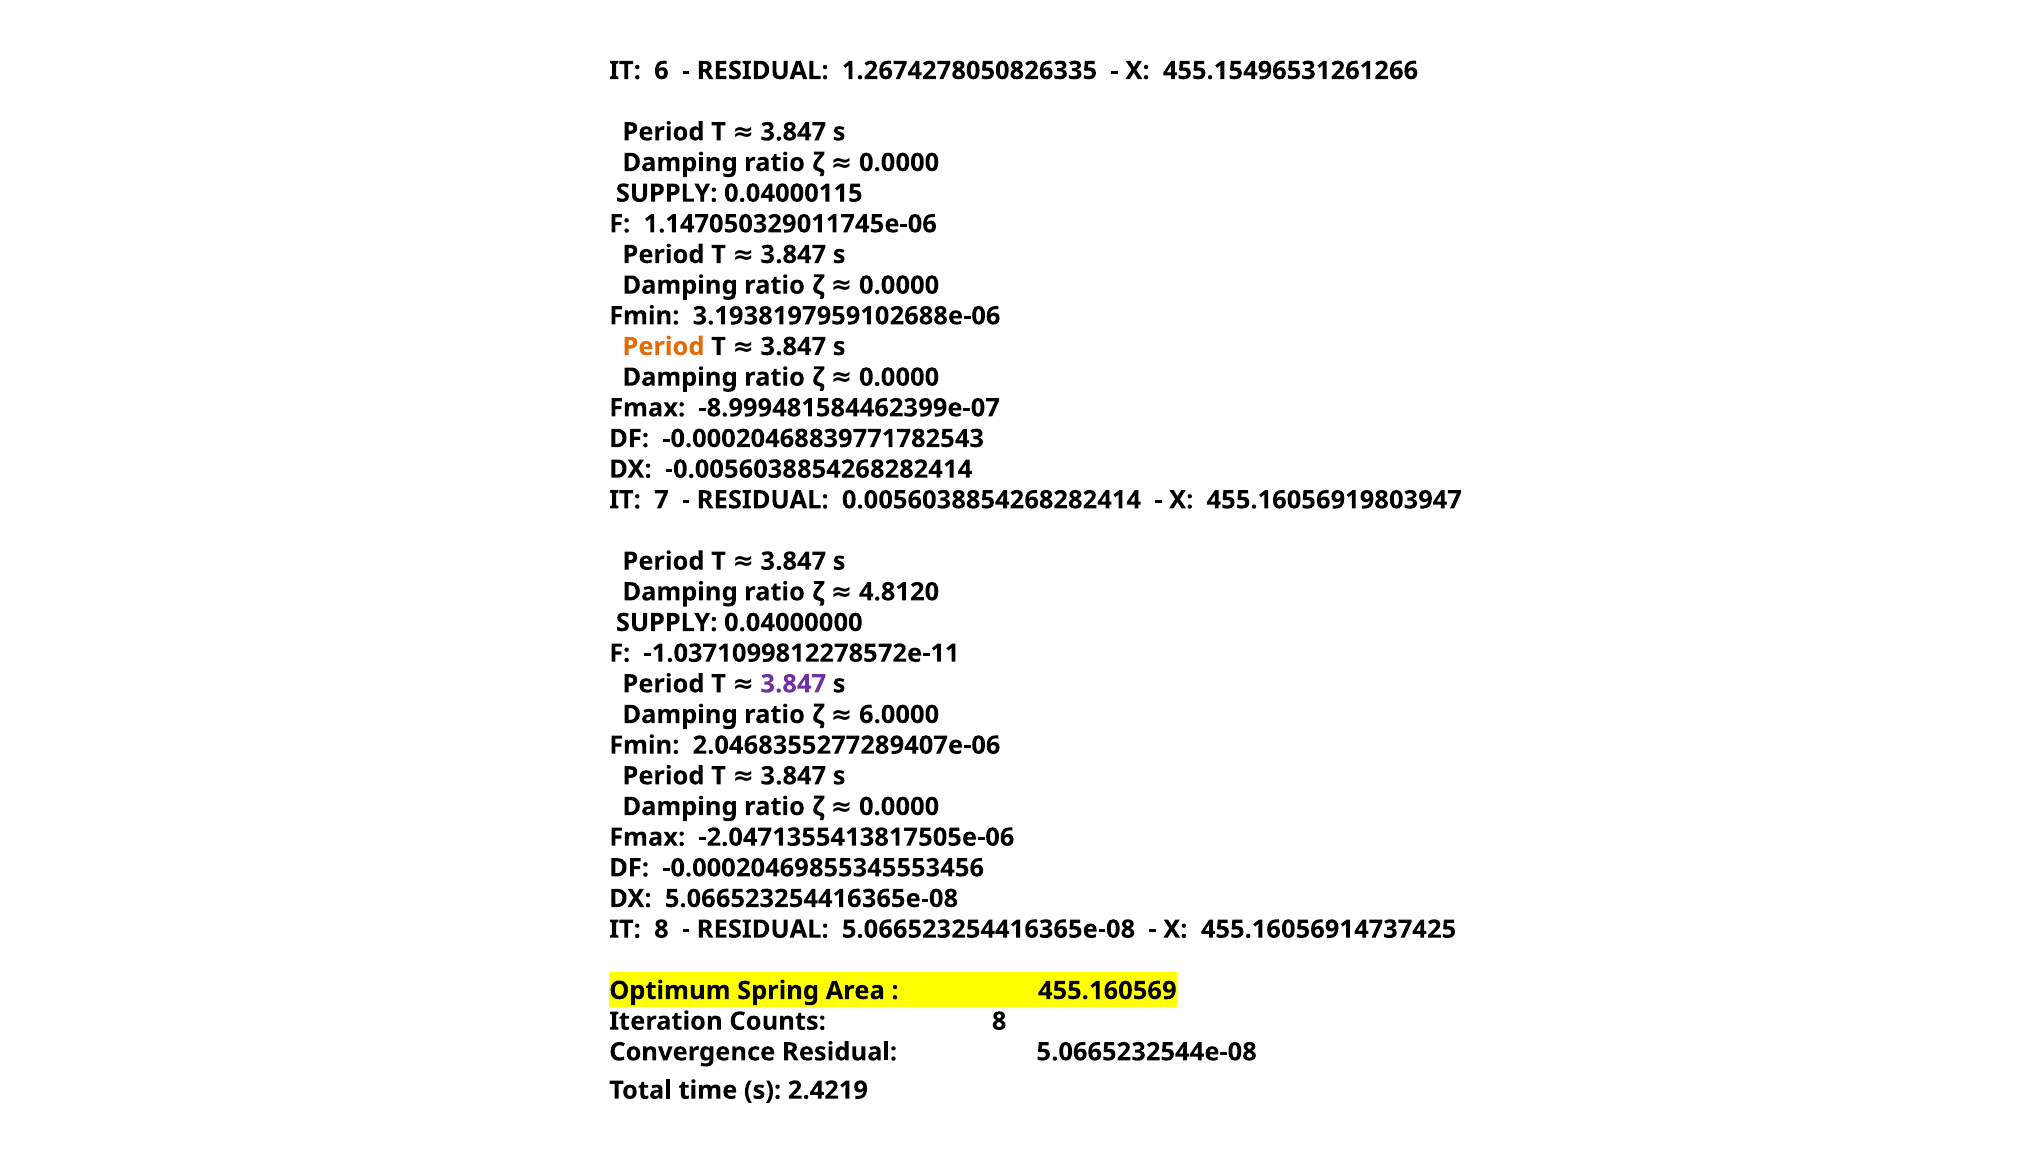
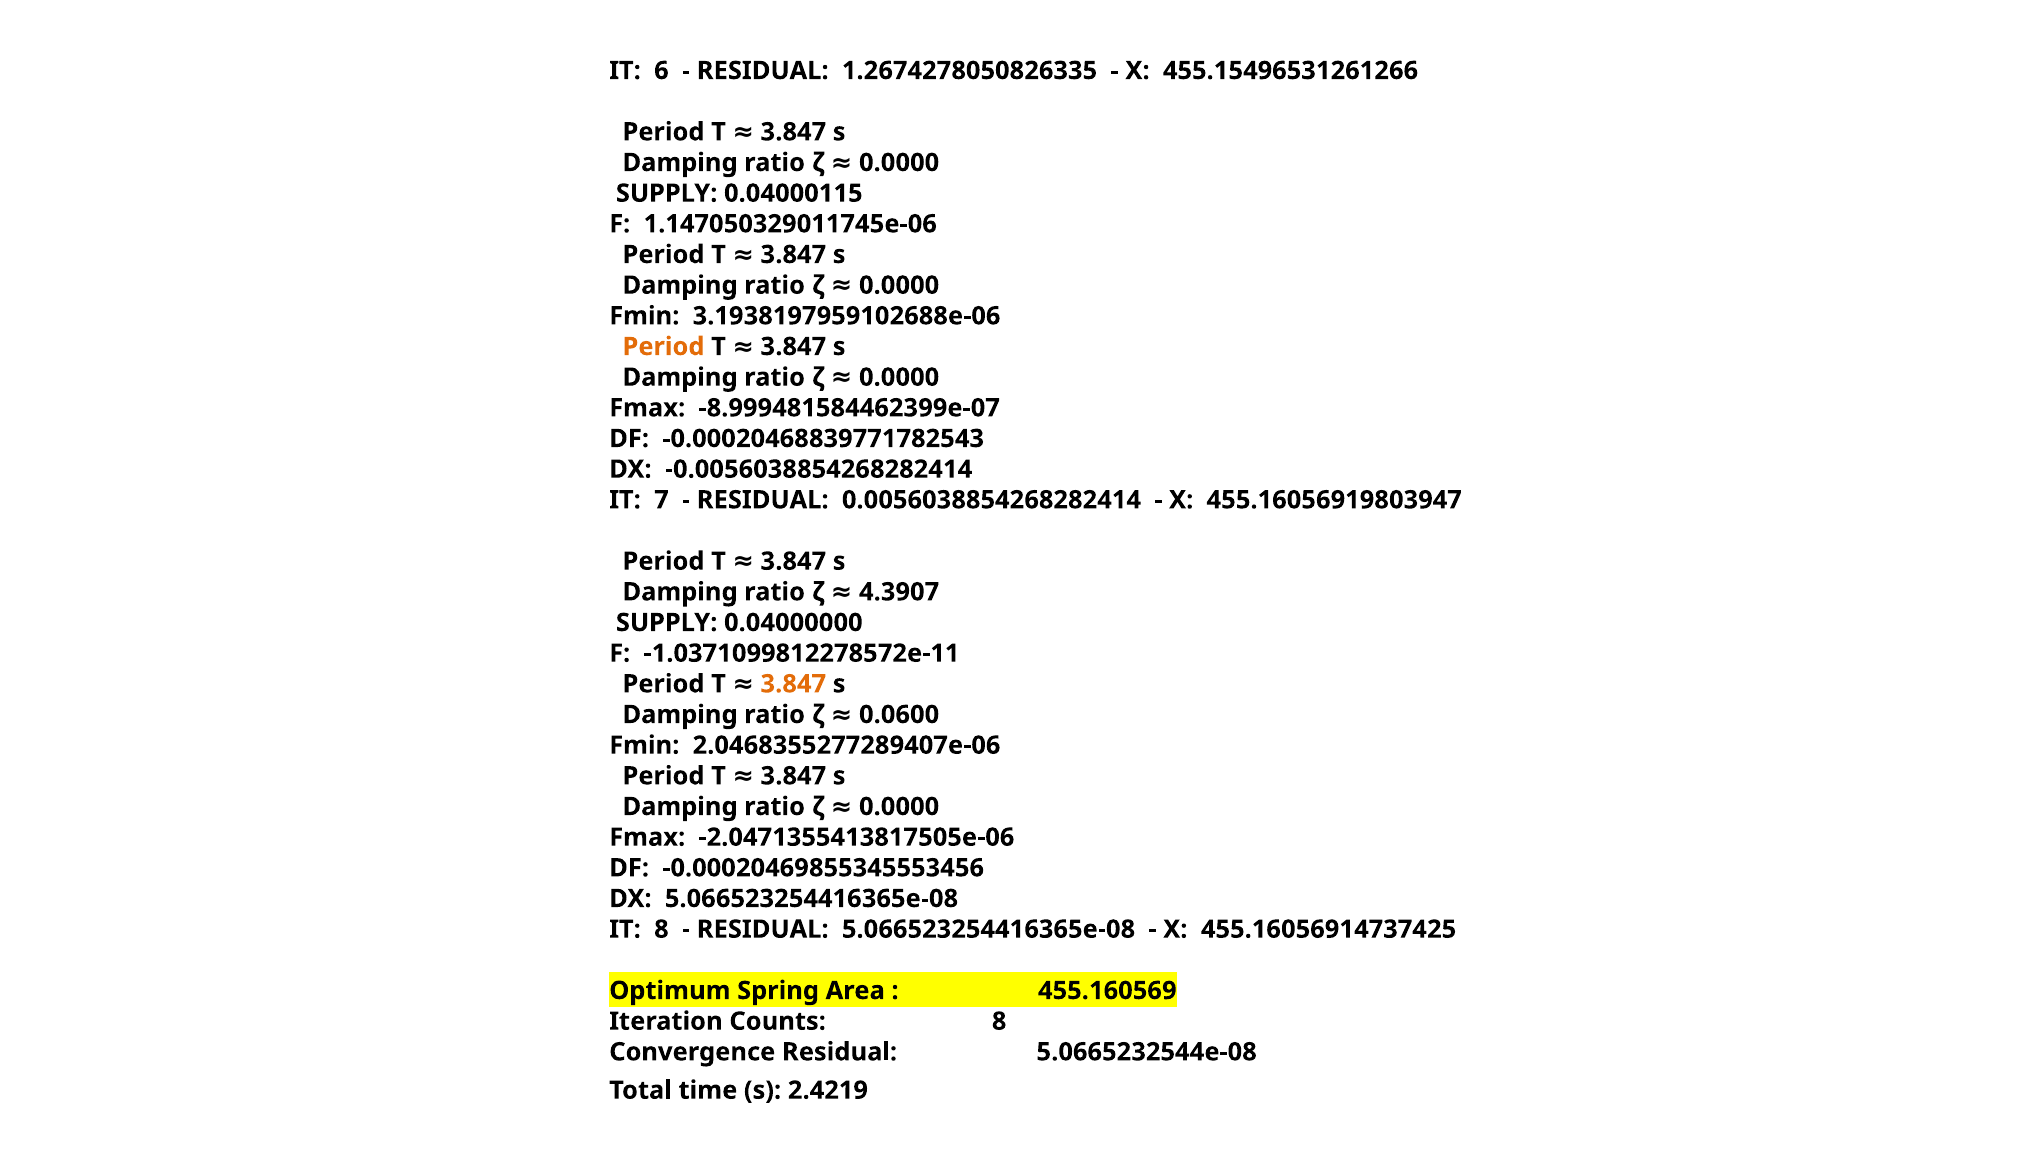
4.8120: 4.8120 -> 4.3907
3.847 at (793, 684) colour: purple -> orange
6.0000: 6.0000 -> 0.0600
